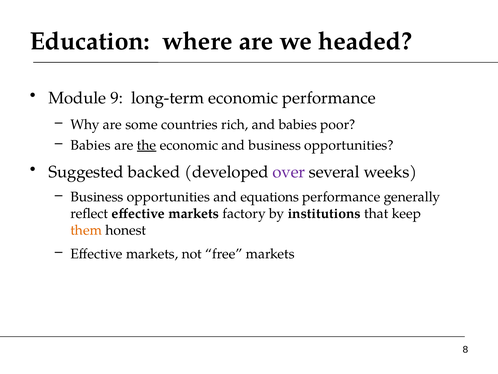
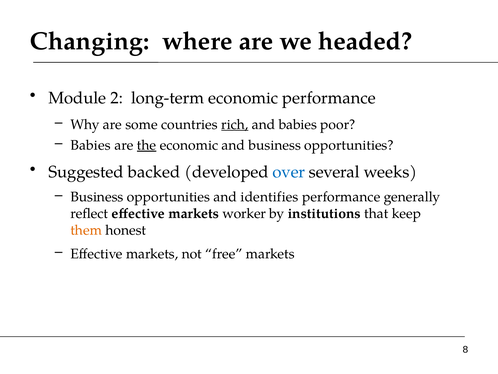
Education: Education -> Changing
9: 9 -> 2
rich underline: none -> present
over colour: purple -> blue
equations: equations -> identifies
factory: factory -> worker
